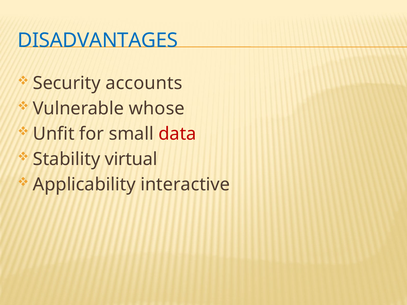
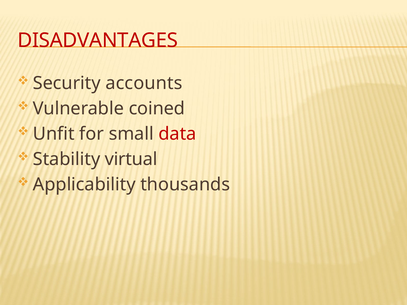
DISADVANTAGES colour: blue -> red
whose: whose -> coined
interactive: interactive -> thousands
